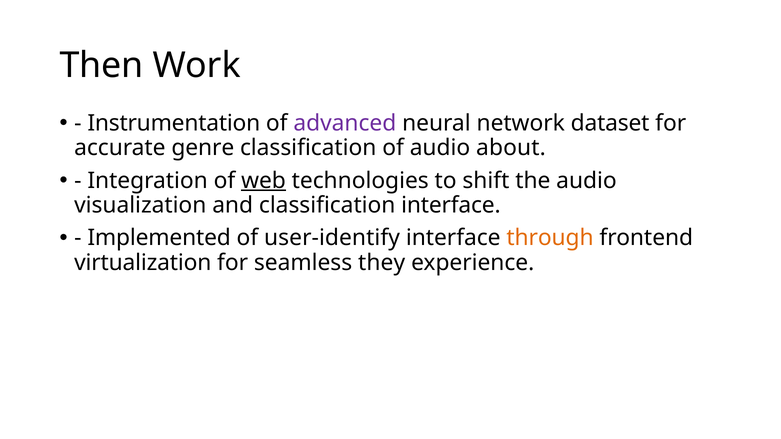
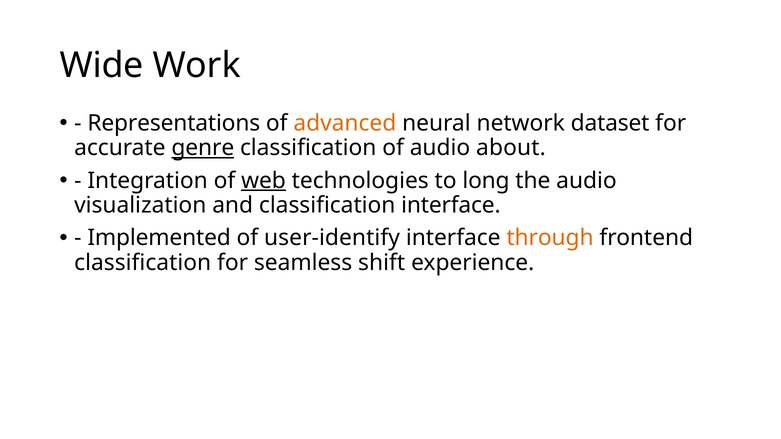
Then: Then -> Wide
Instrumentation: Instrumentation -> Representations
advanced colour: purple -> orange
genre underline: none -> present
shift: shift -> long
virtualization at (143, 263): virtualization -> classification
they: they -> shift
